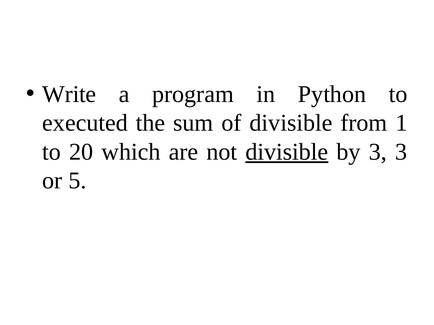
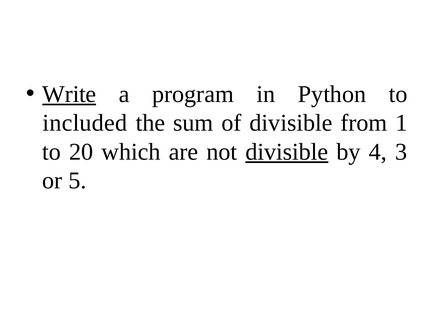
Write underline: none -> present
executed: executed -> included
by 3: 3 -> 4
